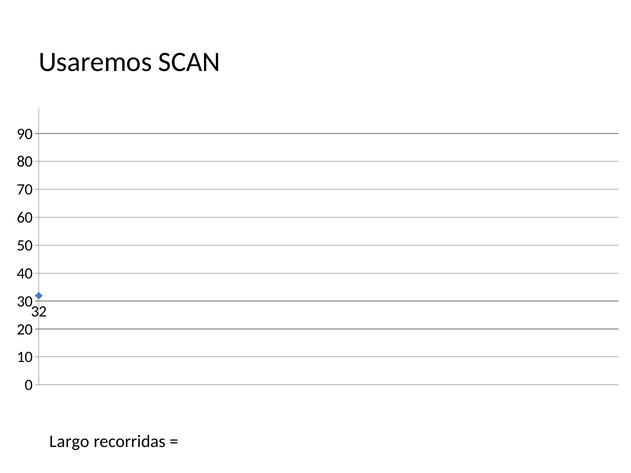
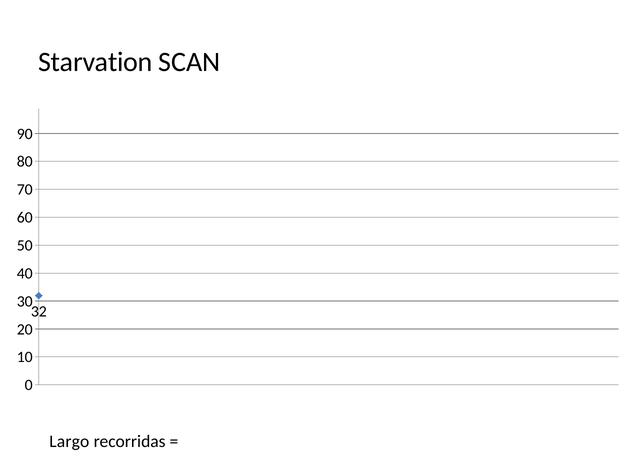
Usaremos: Usaremos -> Starvation
